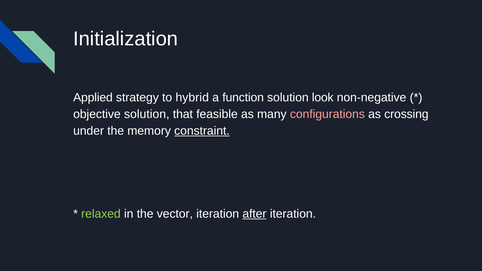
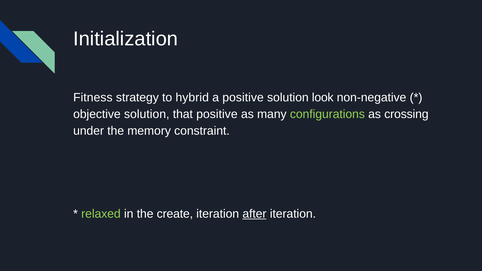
Applied: Applied -> Fitness
a function: function -> positive
that feasible: feasible -> positive
configurations colour: pink -> light green
constraint underline: present -> none
vector: vector -> create
